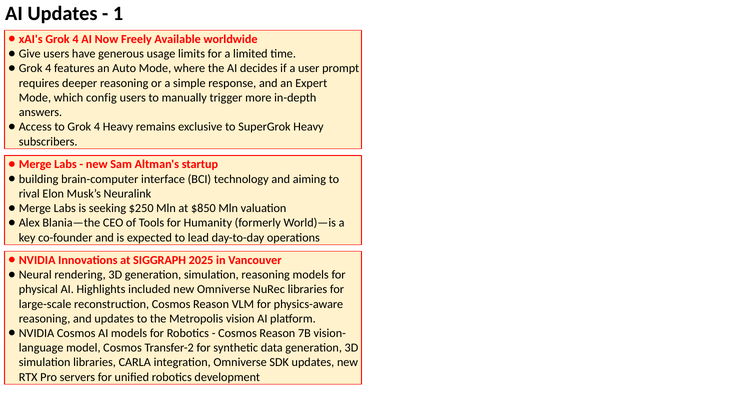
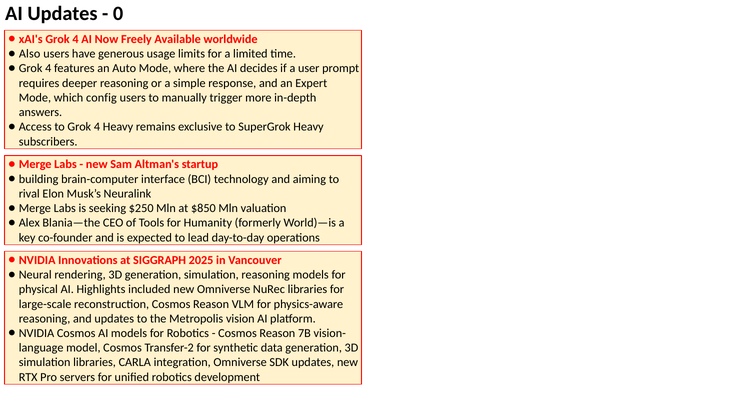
1: 1 -> 0
Give: Give -> Also
